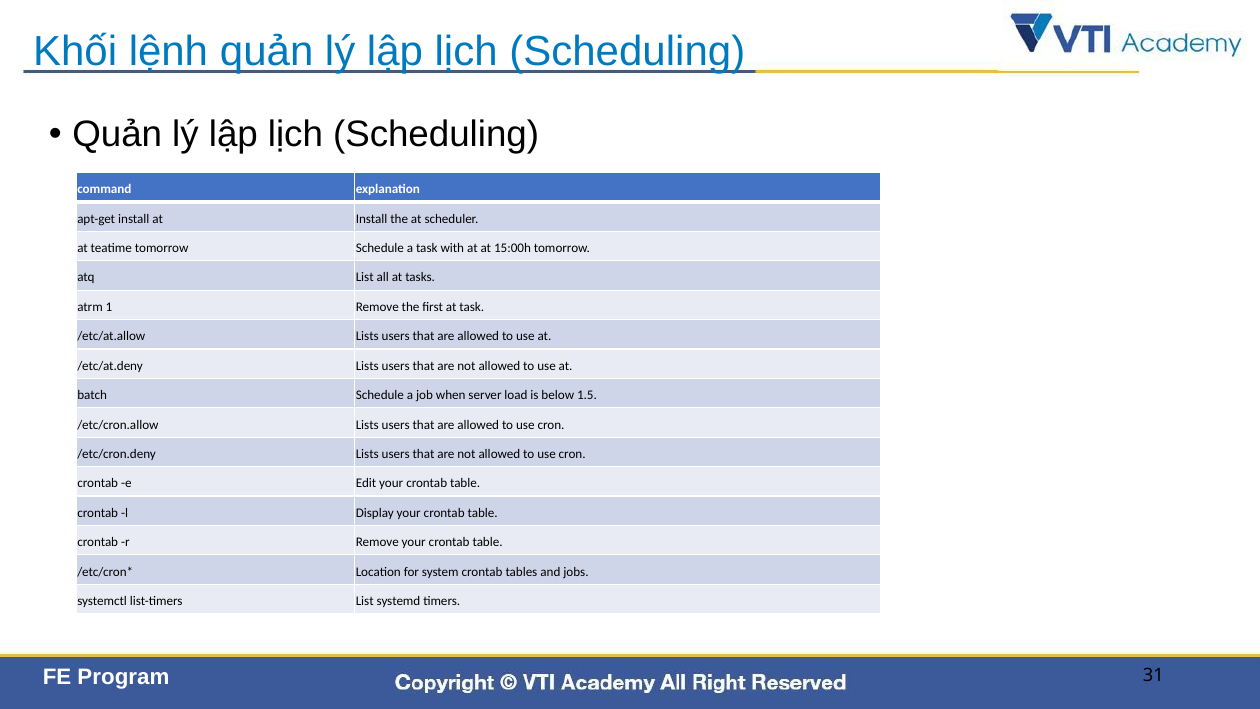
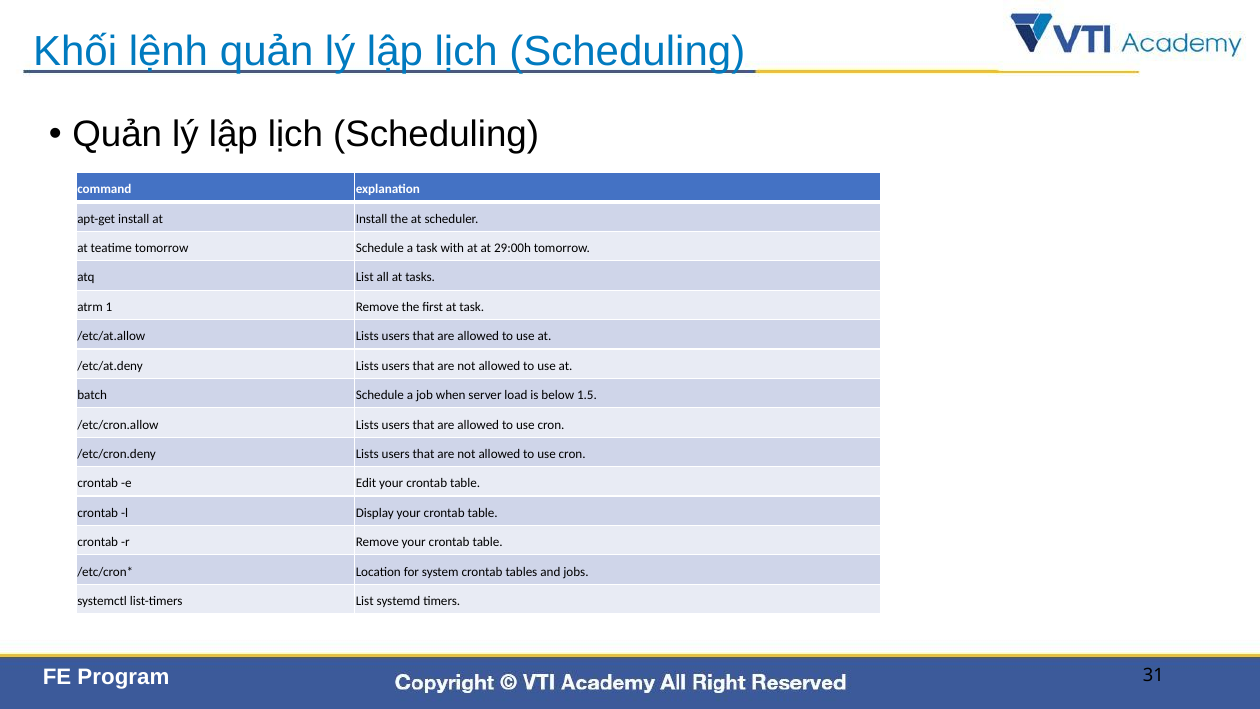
15:00h: 15:00h -> 29:00h
